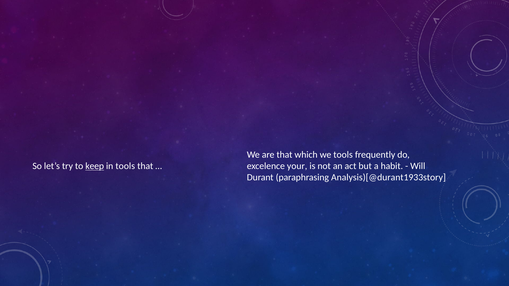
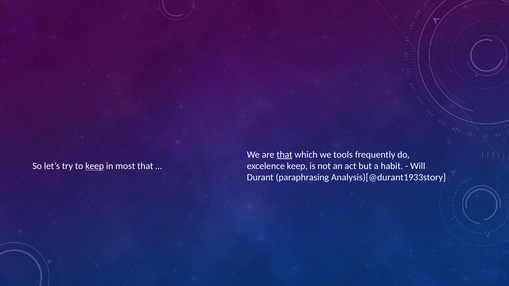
that at (284, 155) underline: none -> present
in tools: tools -> most
excelence your: your -> keep
